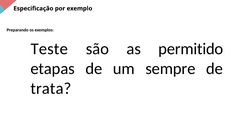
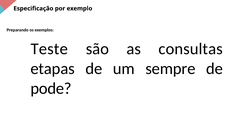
permitido: permitido -> consultas
trata: trata -> pode
